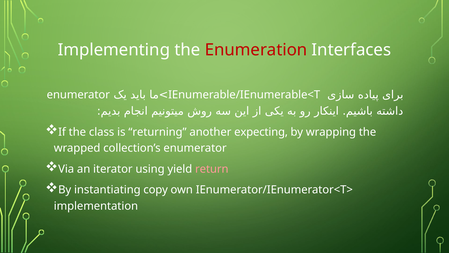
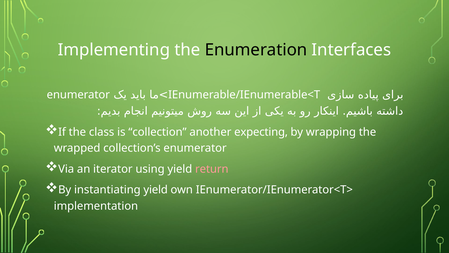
Enumeration colour: red -> black
returning: returning -> collection
instantiating copy: copy -> yield
